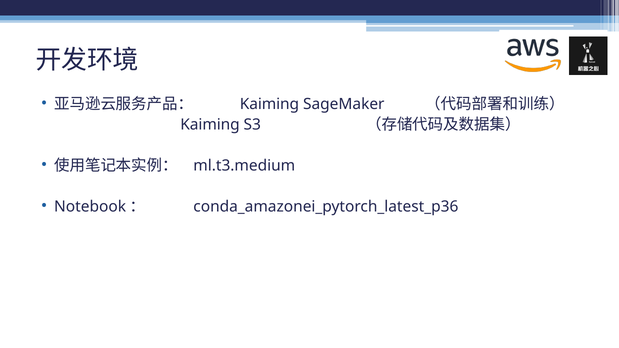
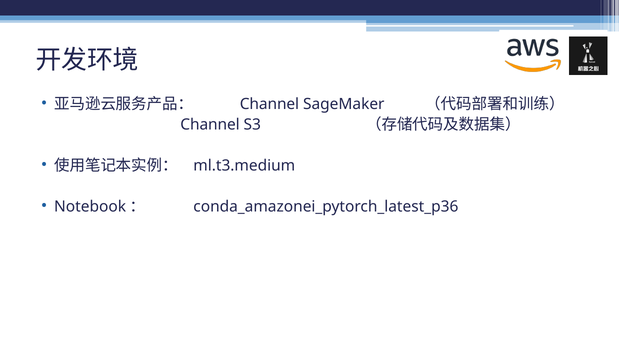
Kaiming at (269, 104): Kaiming -> Channel
Kaiming at (210, 125): Kaiming -> Channel
